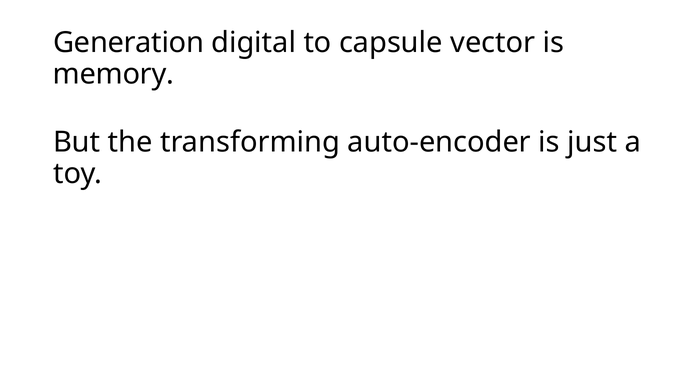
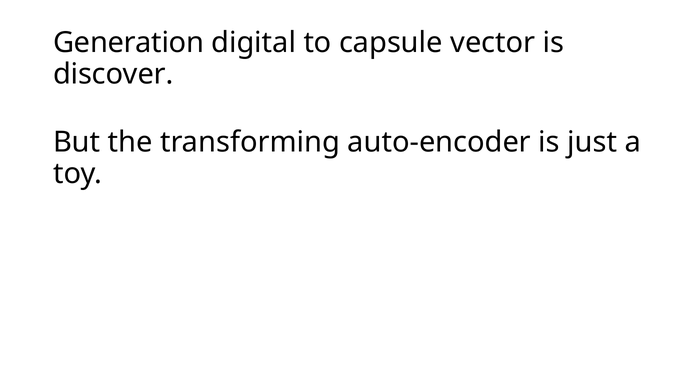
memory: memory -> discover
